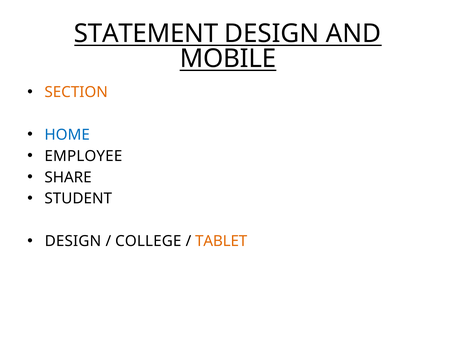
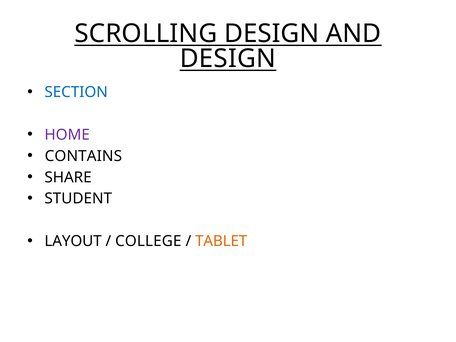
STATEMENT: STATEMENT -> SCROLLING
MOBILE at (228, 59): MOBILE -> DESIGN
SECTION colour: orange -> blue
HOME colour: blue -> purple
EMPLOYEE: EMPLOYEE -> CONTAINS
DESIGN at (73, 241): DESIGN -> LAYOUT
